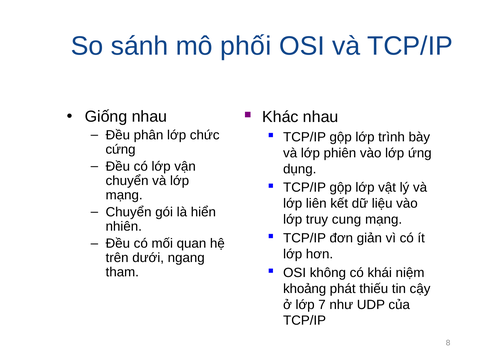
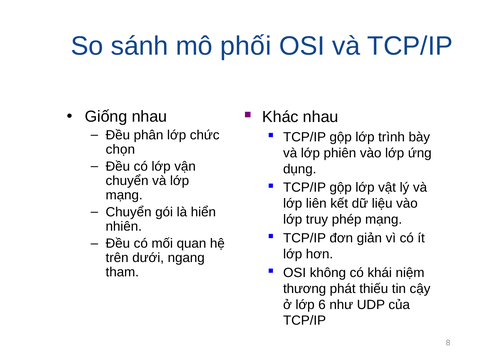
cứng: cứng -> chọn
cung: cung -> phép
khoảng: khoảng -> thương
7: 7 -> 6
